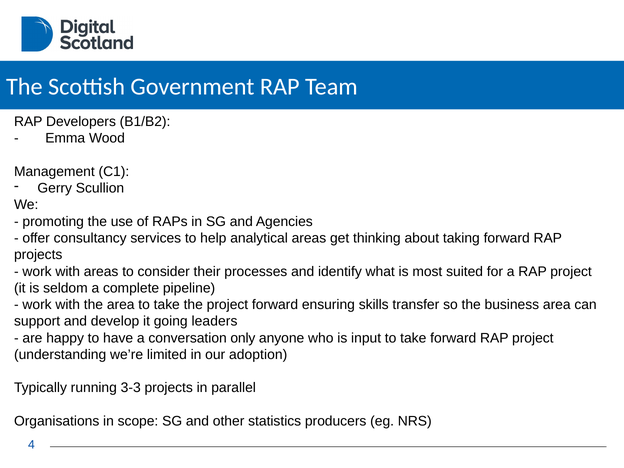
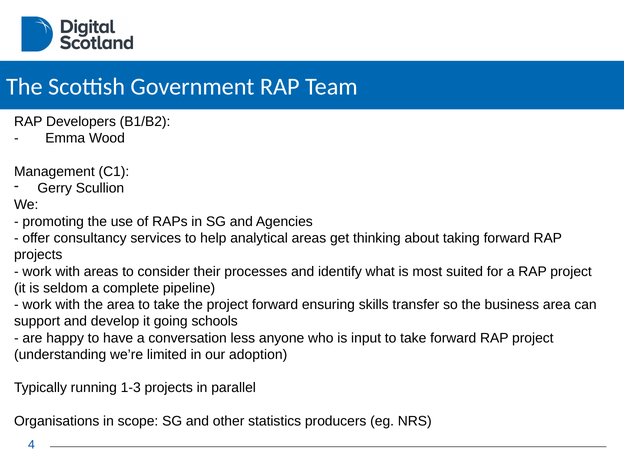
leaders: leaders -> schools
only: only -> less
3-3: 3-3 -> 1-3
